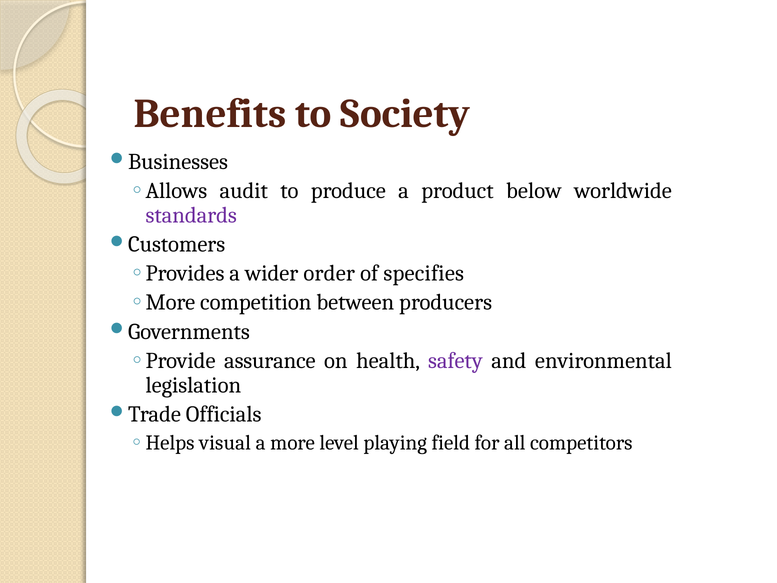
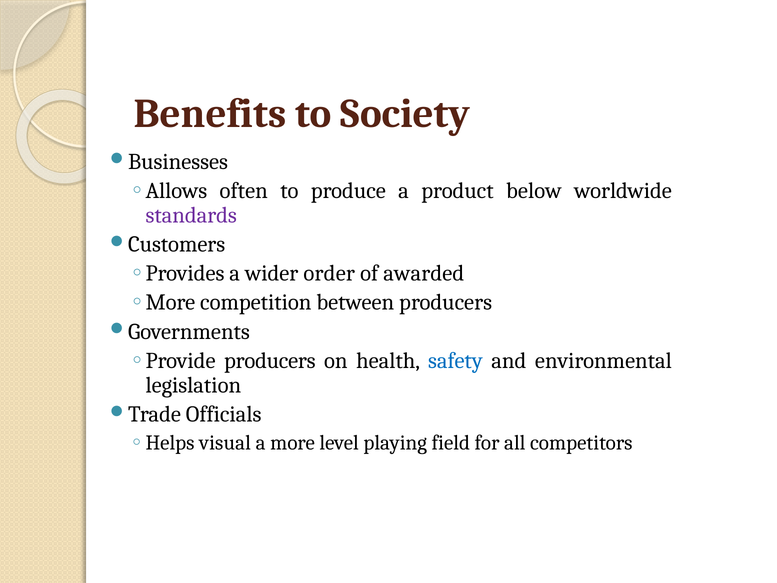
audit: audit -> often
specifies: specifies -> awarded
assurance at (270, 361): assurance -> producers
safety colour: purple -> blue
